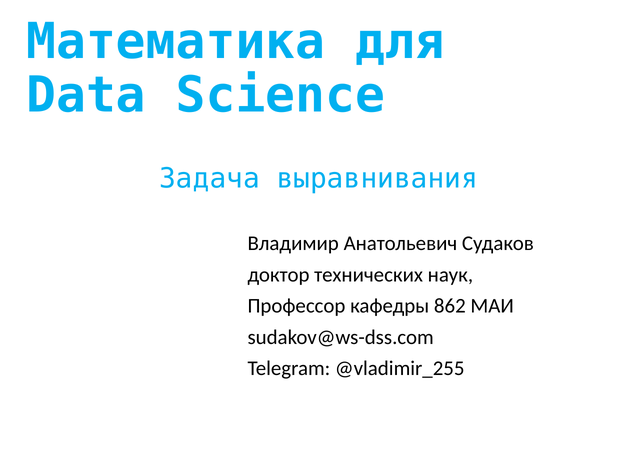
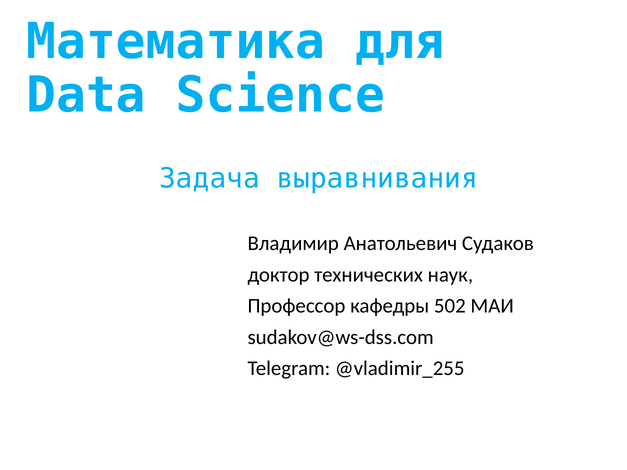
862: 862 -> 502
